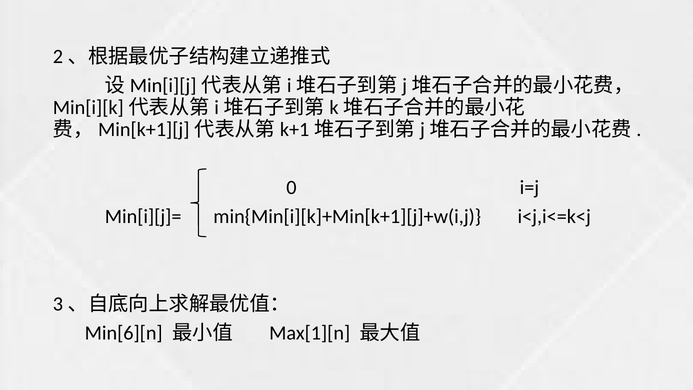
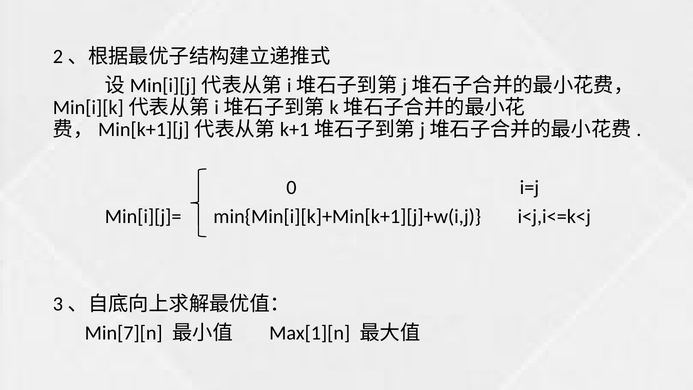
Min[6][n: Min[6][n -> Min[7][n
